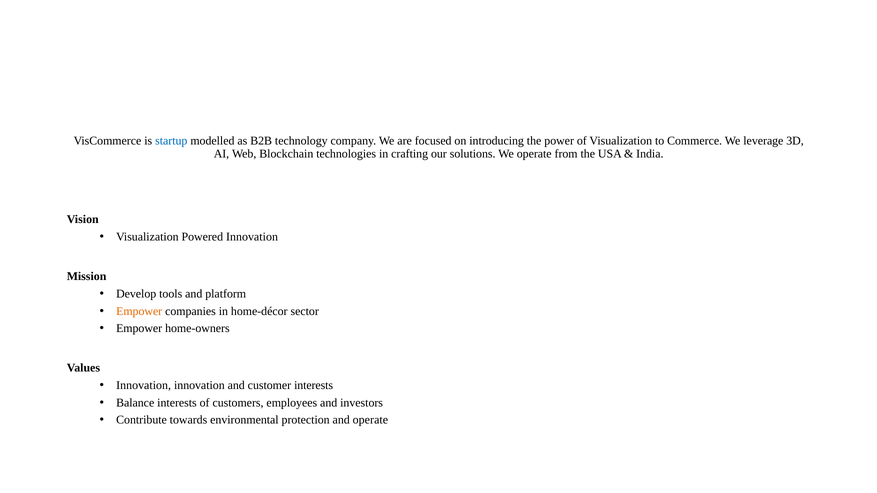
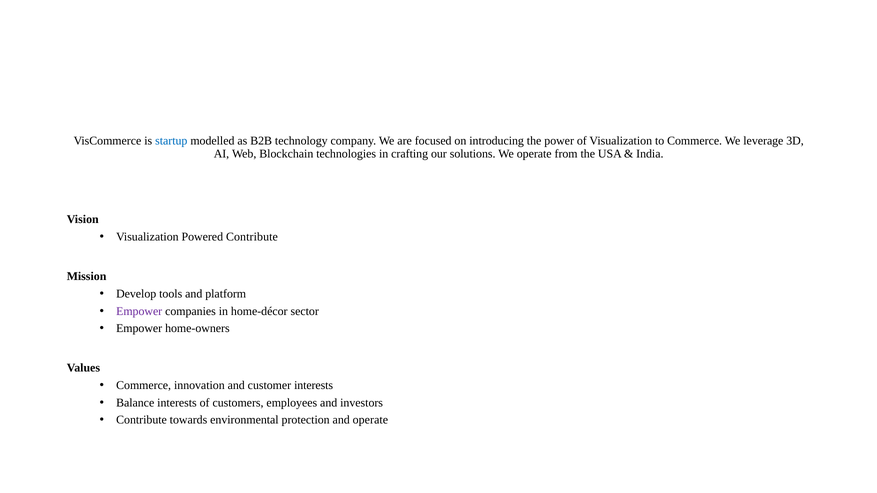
Powered Innovation: Innovation -> Contribute
Empower at (139, 311) colour: orange -> purple
Innovation at (144, 385): Innovation -> Commerce
